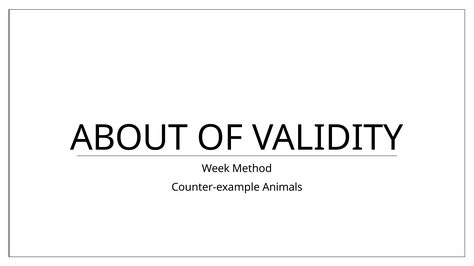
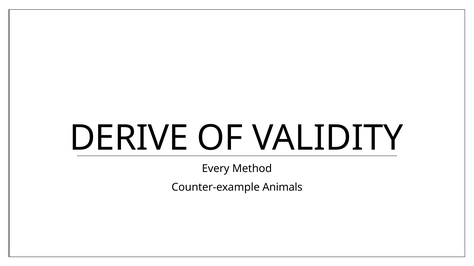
ABOUT: ABOUT -> DERIVE
Week: Week -> Every
